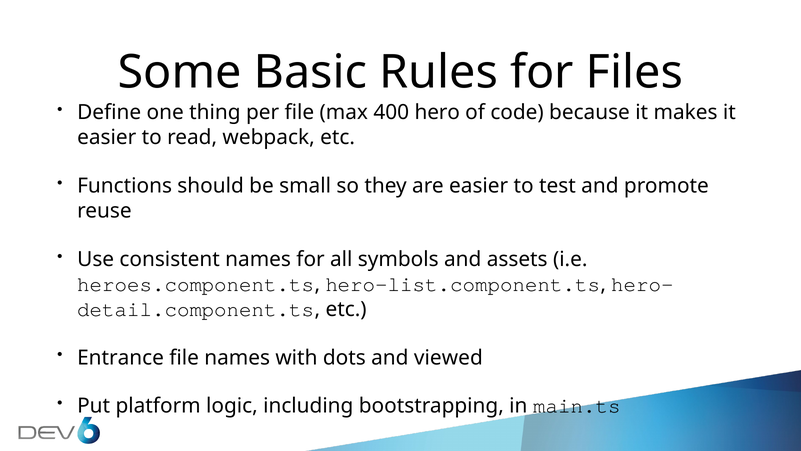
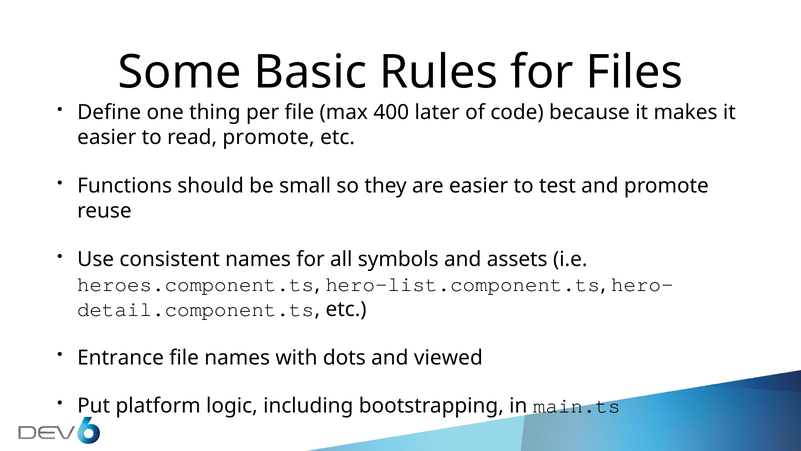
hero: hero -> later
read webpack: webpack -> promote
